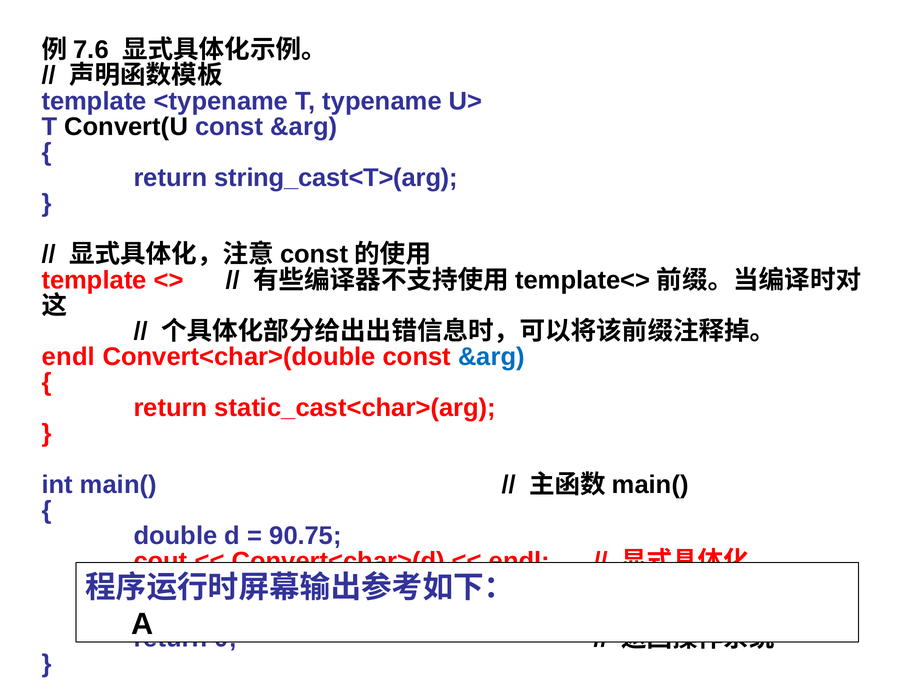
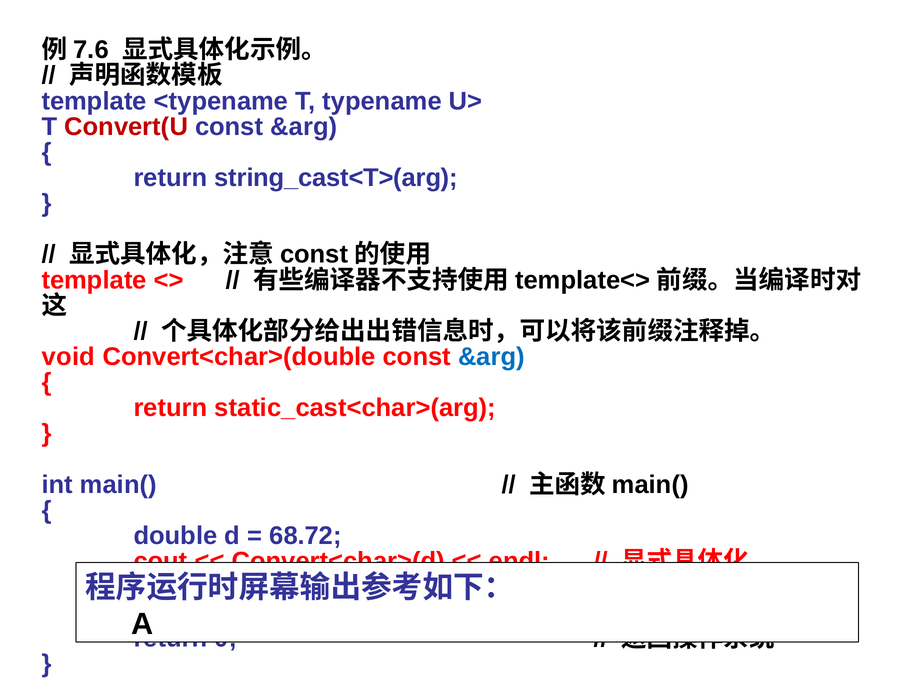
Convert(U colour: black -> red
endl at (68, 357): endl -> void
90.75: 90.75 -> 68.72
